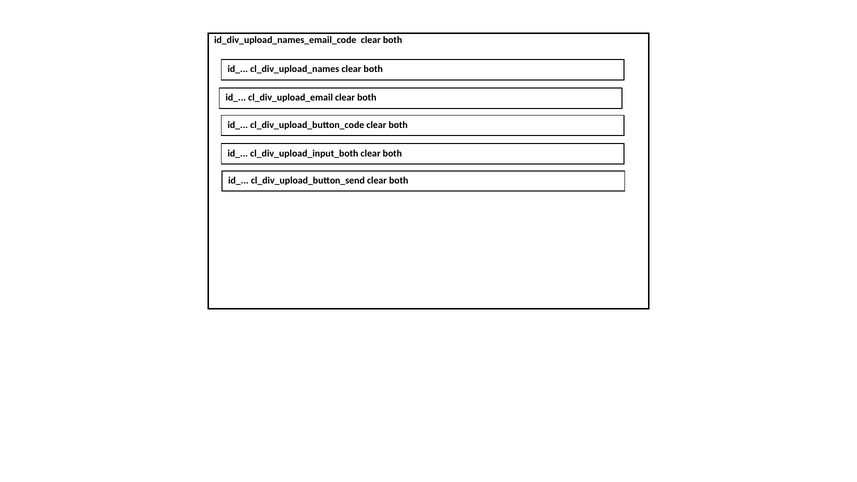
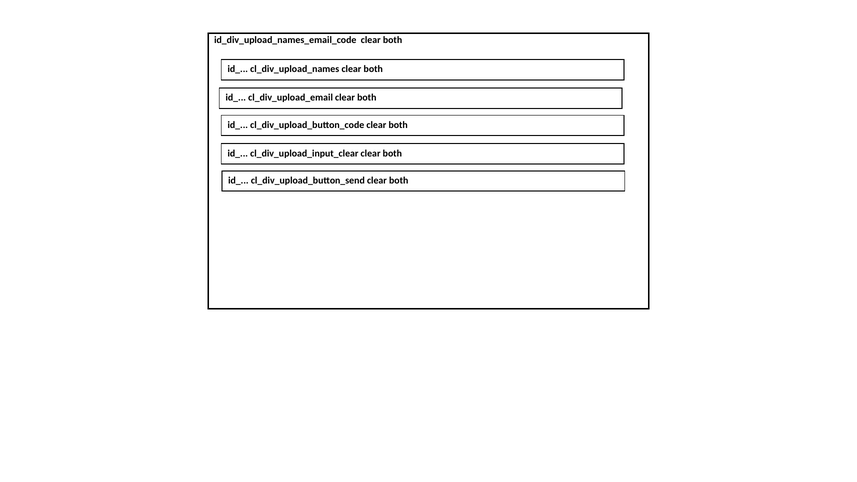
cl_div_upload_input_both: cl_div_upload_input_both -> cl_div_upload_input_clear
